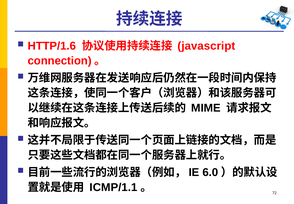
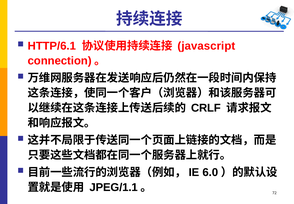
HTTP/1.6: HTTP/1.6 -> HTTP/6.1
MIME: MIME -> CRLF
ICMP/1.1: ICMP/1.1 -> JPEG/1.1
